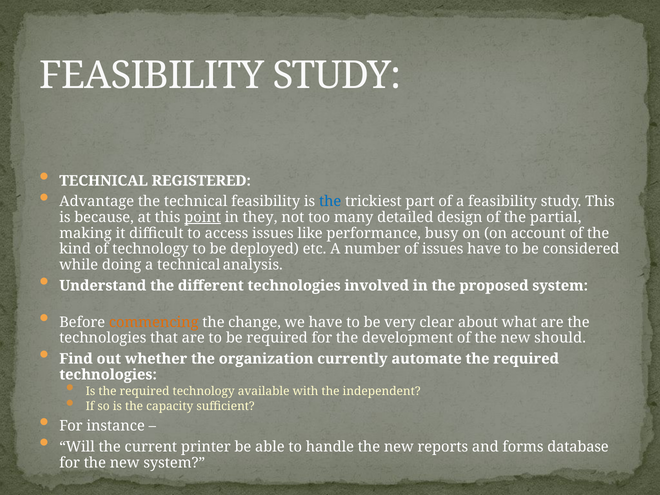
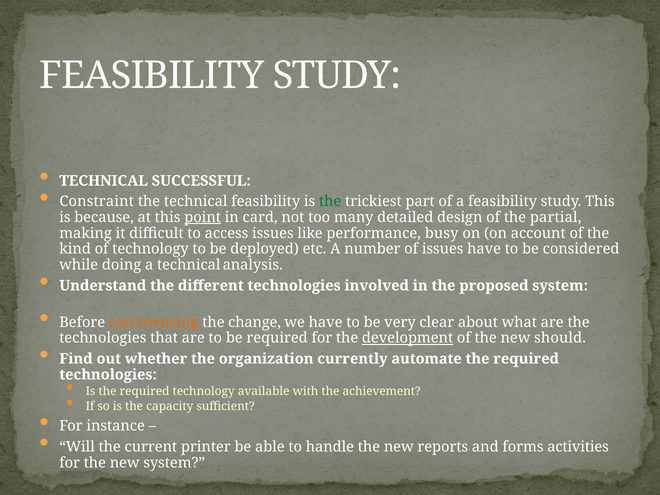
REGISTERED: REGISTERED -> SUCCESSFUL
Advantage: Advantage -> Constraint
the at (330, 202) colour: blue -> green
they: they -> card
development underline: none -> present
independent: independent -> achievement
database: database -> activities
